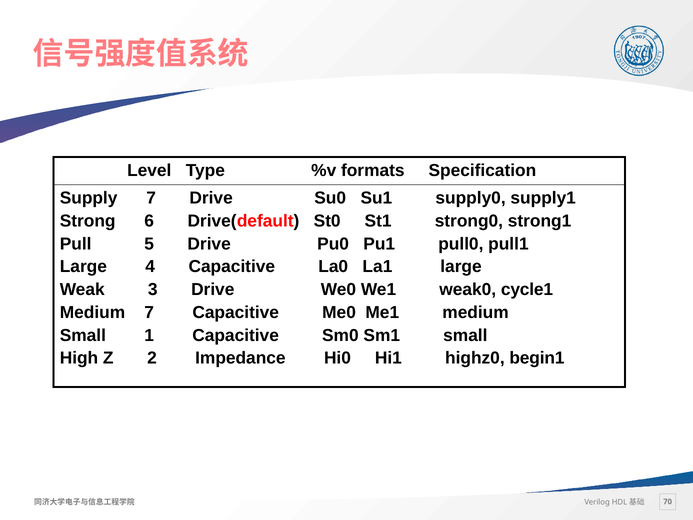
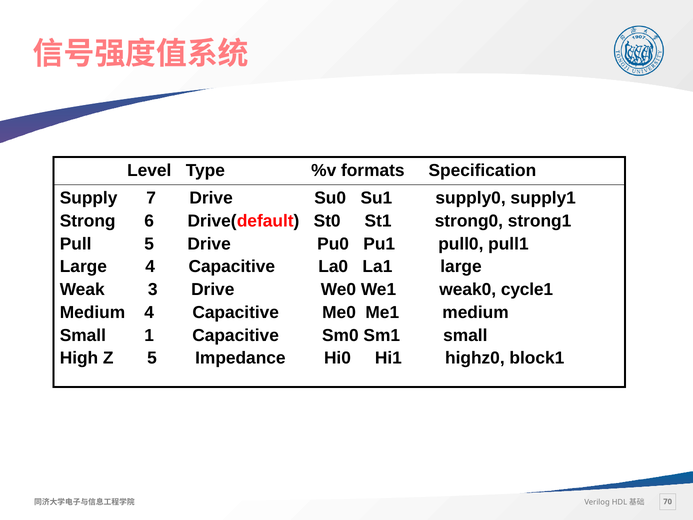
Medium 7: 7 -> 4
Z 2: 2 -> 5
begin1: begin1 -> block1
